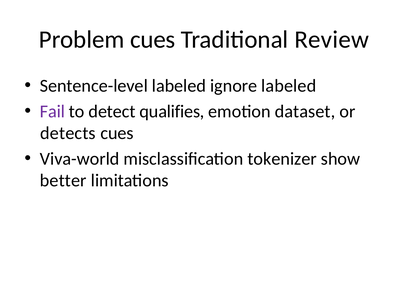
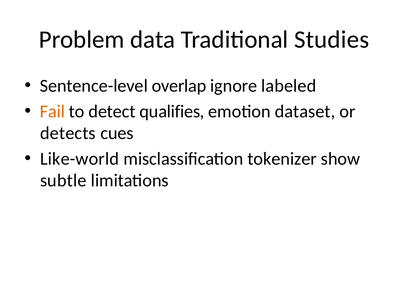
Problem cues: cues -> data
Review: Review -> Studies
Sentence-level labeled: labeled -> overlap
Fail colour: purple -> orange
Viva-world: Viva-world -> Like-world
better: better -> subtle
